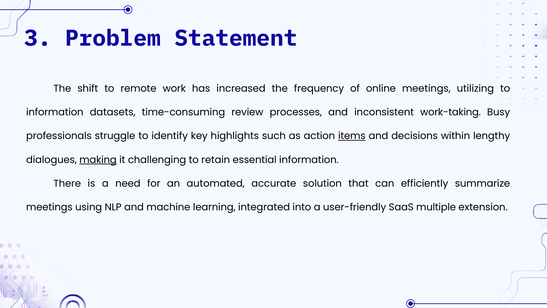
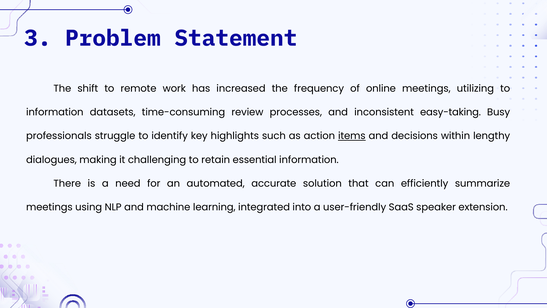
work-taking: work-taking -> easy-taking
making underline: present -> none
multiple: multiple -> speaker
